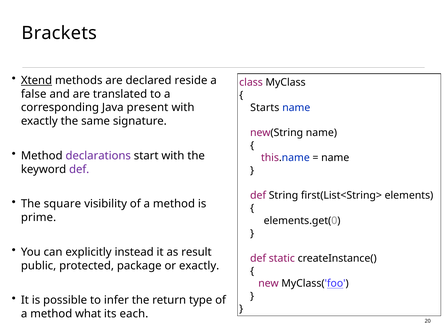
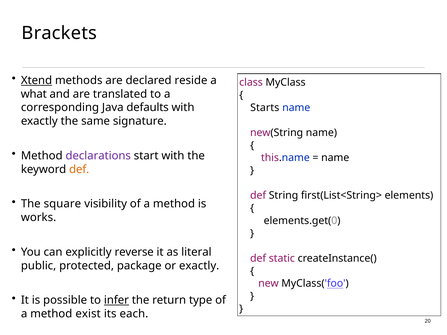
false: false -> what
present: present -> defaults
def at (79, 169) colour: purple -> orange
prime: prime -> works
instead: instead -> reverse
result: result -> literal
infer underline: none -> present
what: what -> exist
